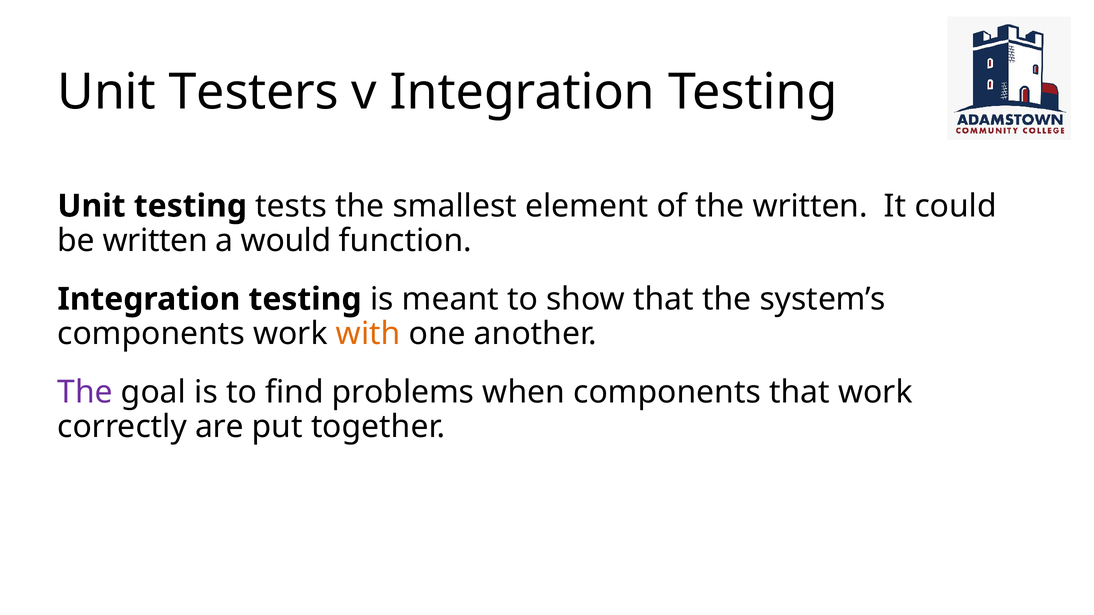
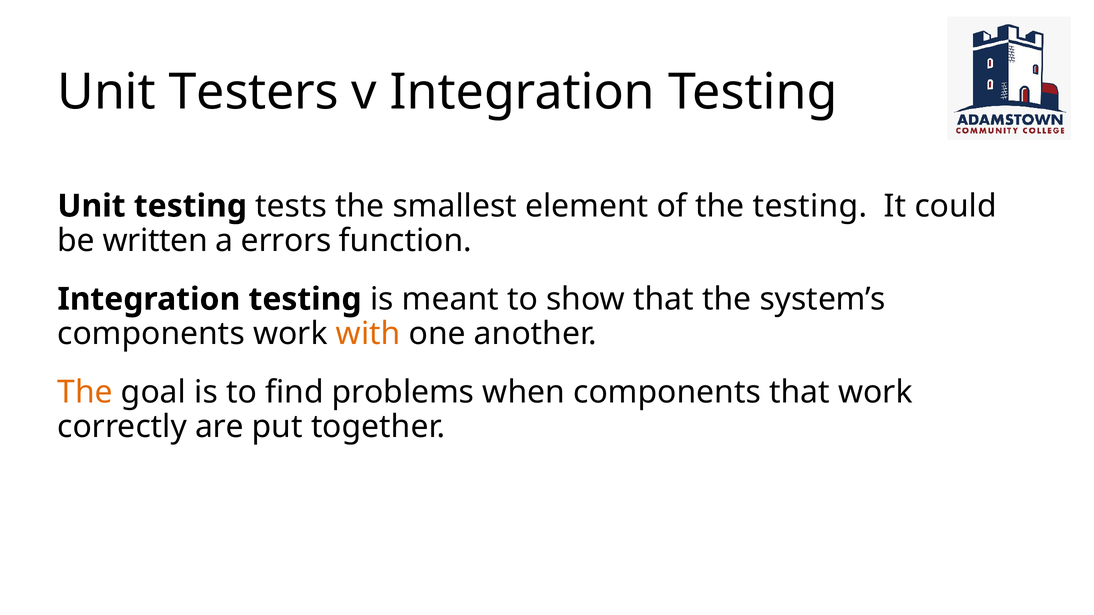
the written: written -> testing
would: would -> errors
The at (85, 393) colour: purple -> orange
